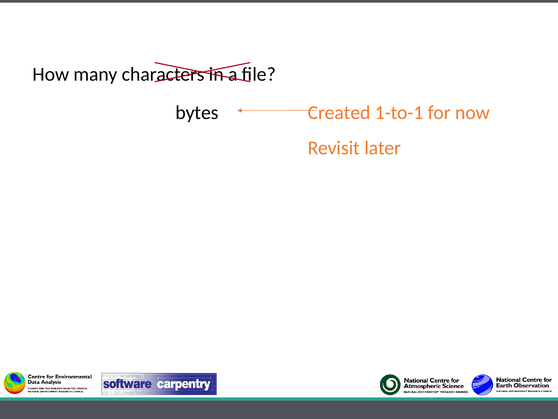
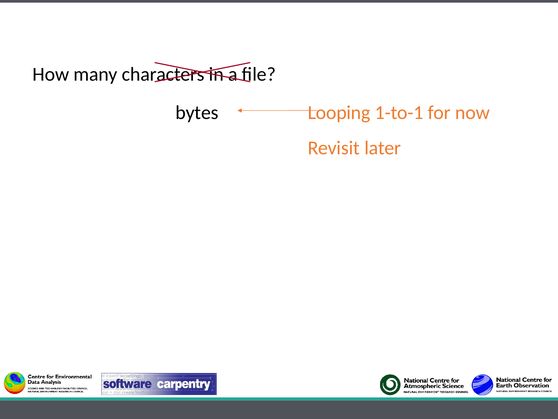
Created: Created -> Looping
